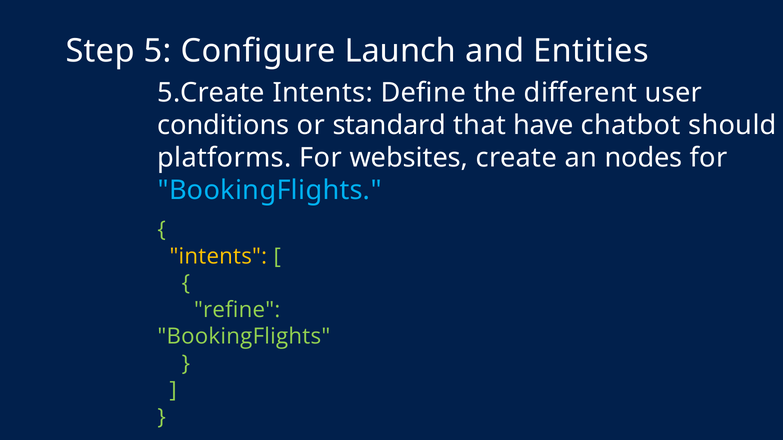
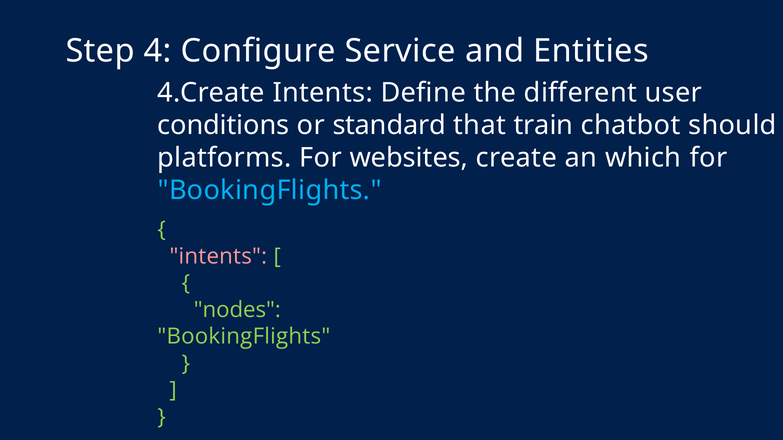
5: 5 -> 4
Launch: Launch -> Service
5.Create: 5.Create -> 4.Create
have: have -> train
nodes: nodes -> which
intents at (218, 257) colour: yellow -> pink
refine: refine -> nodes
